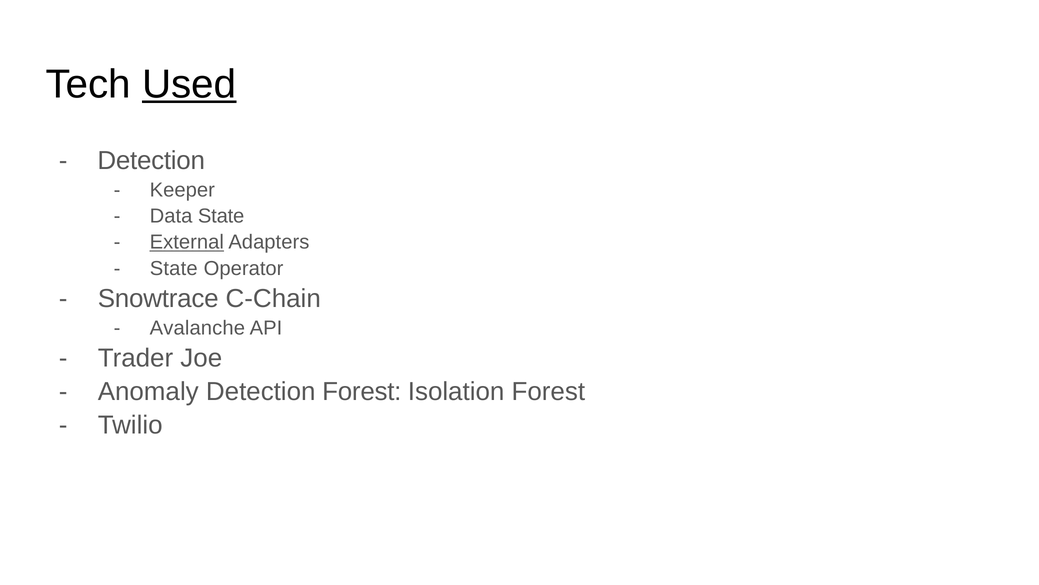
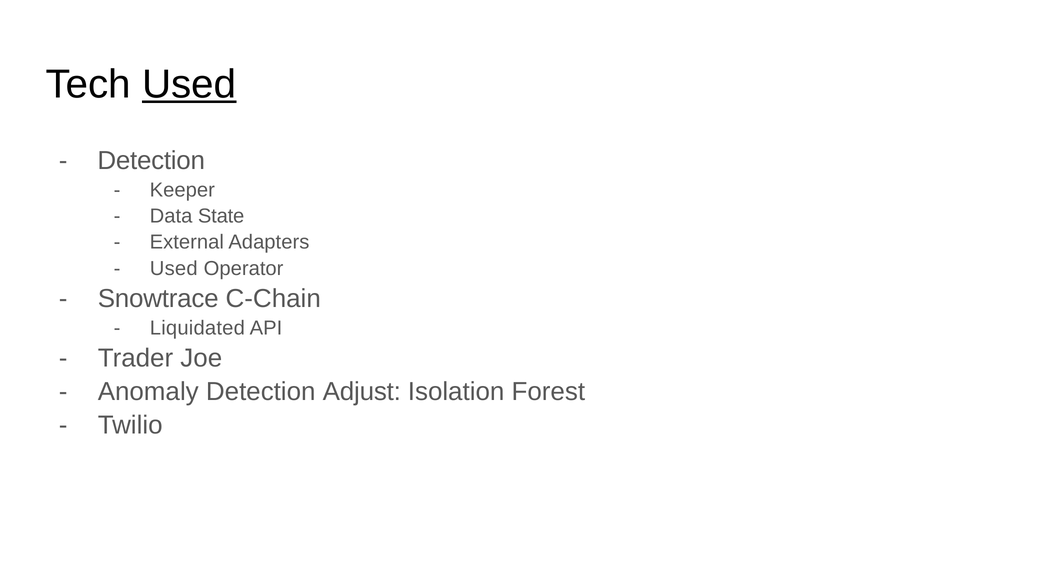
External underline: present -> none
State at (174, 268): State -> Used
Avalanche: Avalanche -> Liquidated
Detection Forest: Forest -> Adjust
